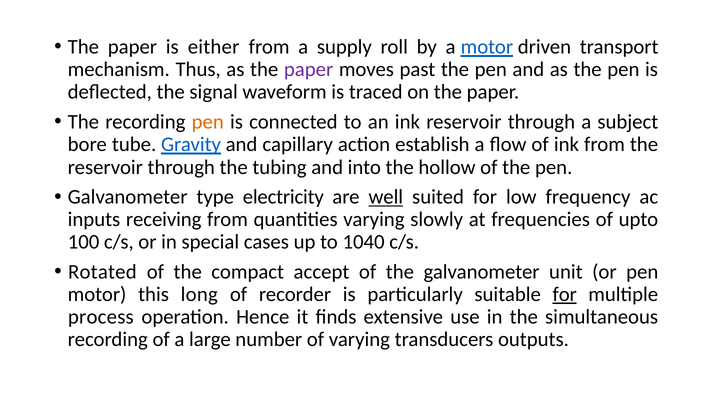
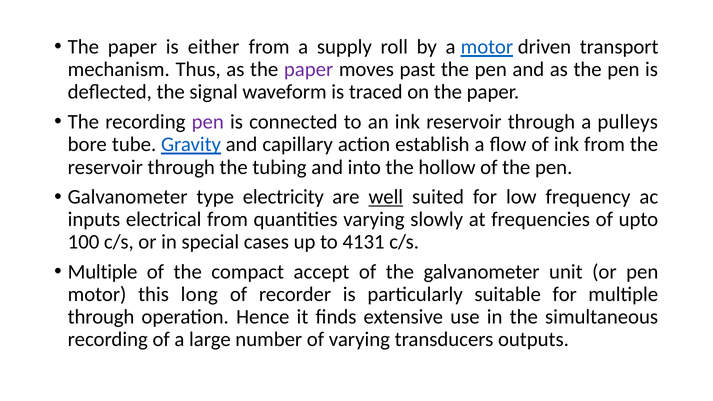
pen at (208, 122) colour: orange -> purple
subject: subject -> pulleys
receiving: receiving -> electrical
1040: 1040 -> 4131
Rotated at (102, 272): Rotated -> Multiple
for at (565, 294) underline: present -> none
process at (101, 317): process -> through
